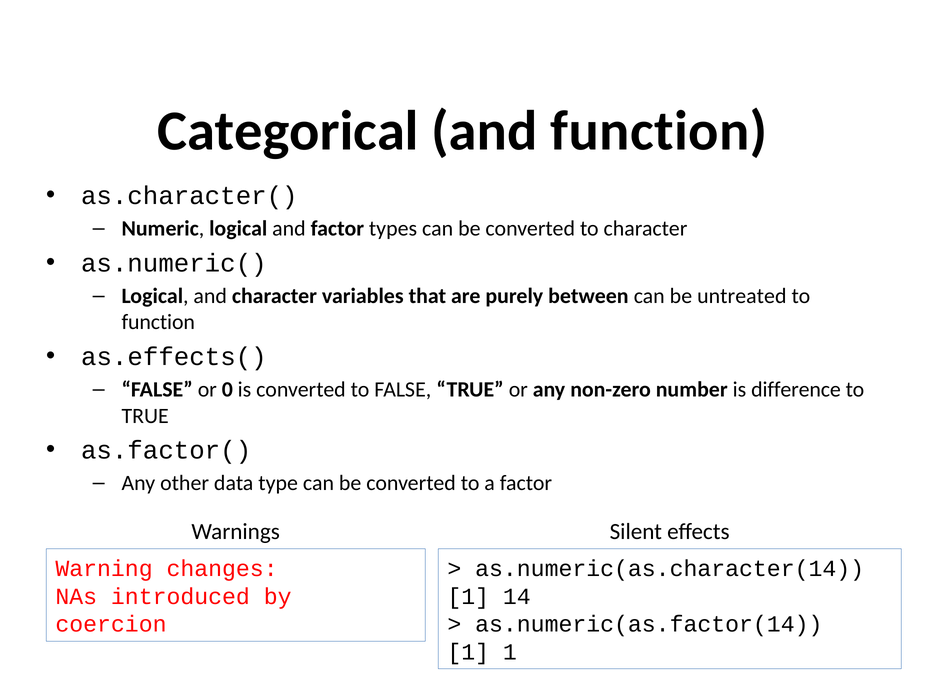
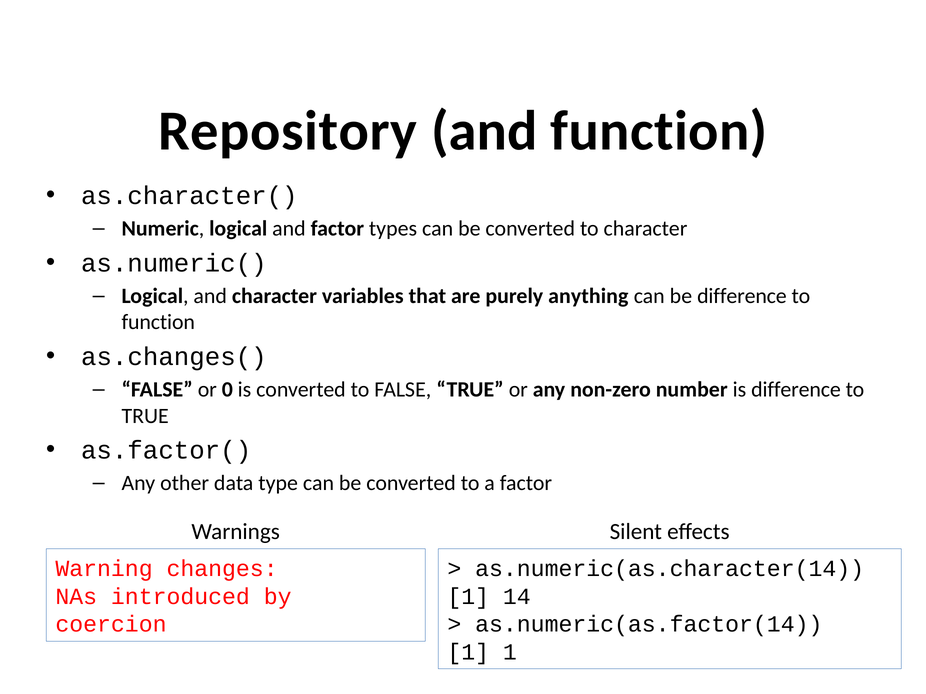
Categorical: Categorical -> Repository
between: between -> anything
be untreated: untreated -> difference
as.effects(: as.effects( -> as.changes(
